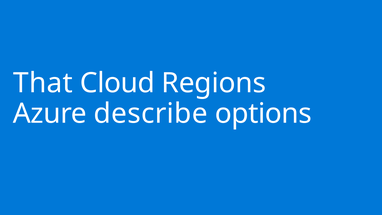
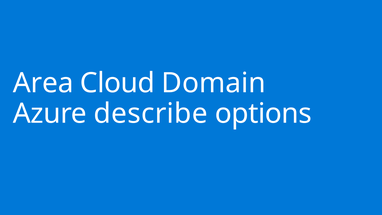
That: That -> Area
Regions: Regions -> Domain
